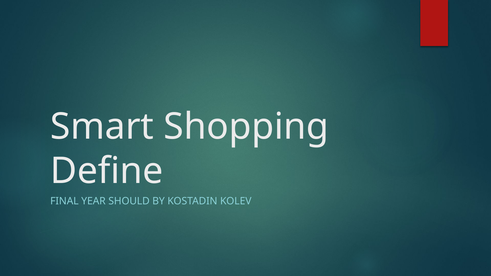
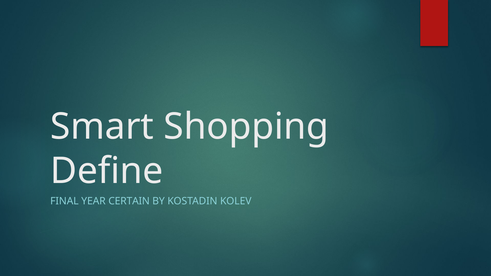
SHOULD: SHOULD -> CERTAIN
